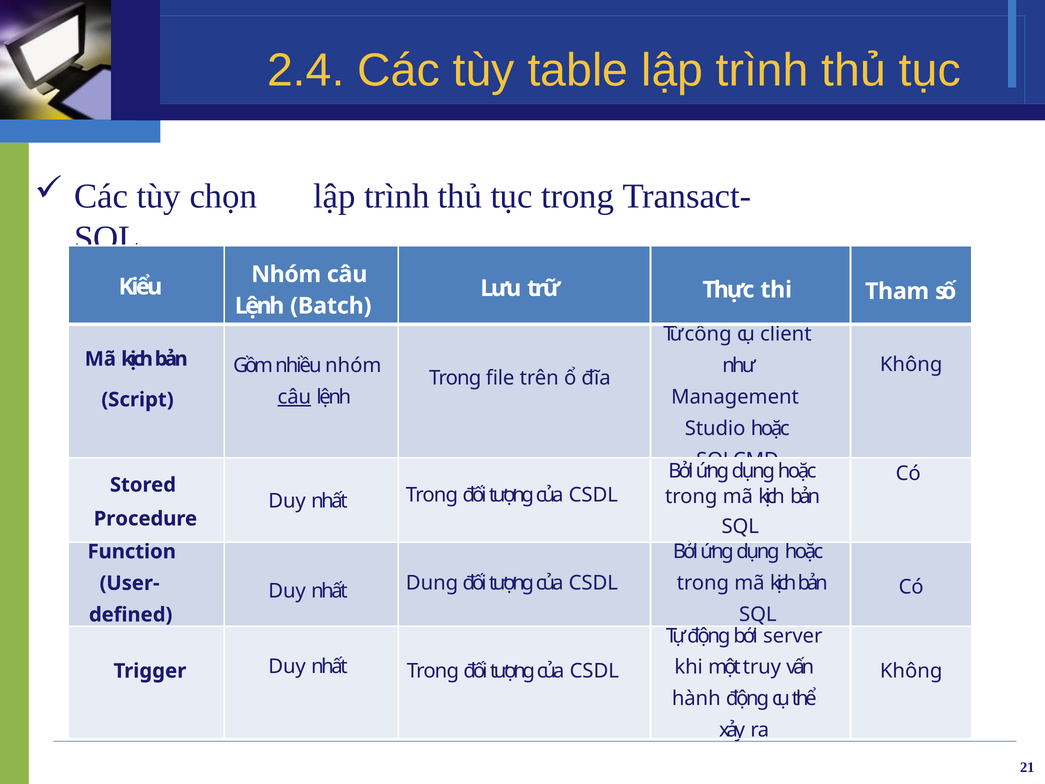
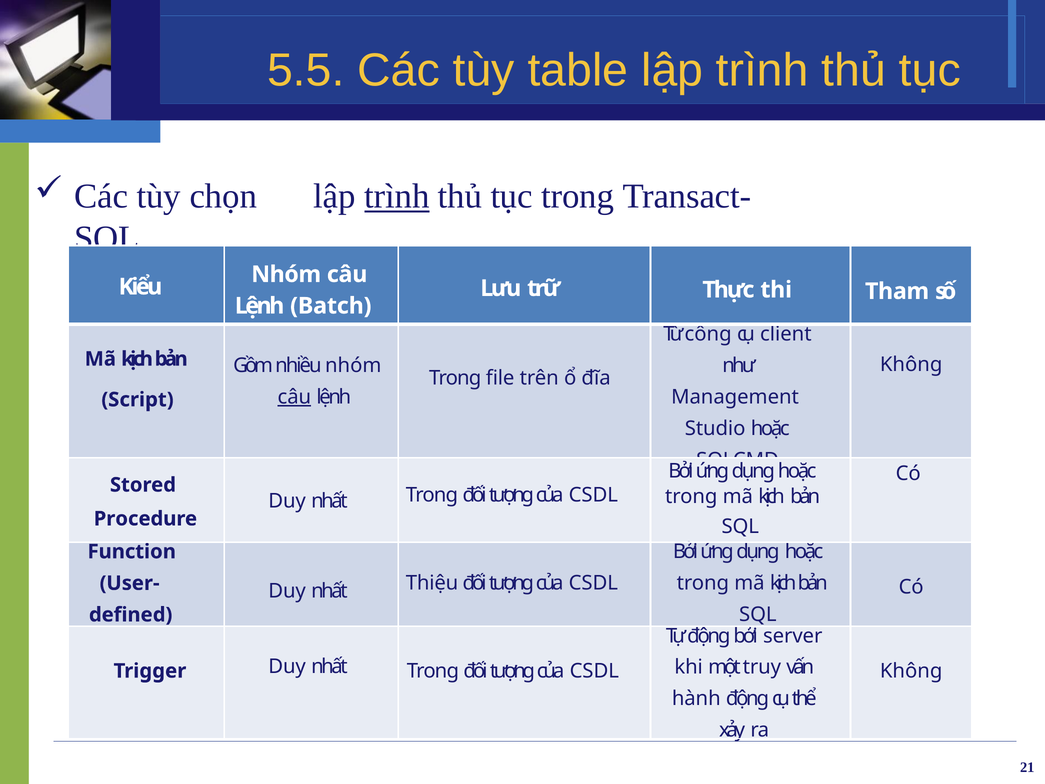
2.4: 2.4 -> 5.5
trình at (397, 196) underline: none -> present
Dung: Dung -> Thiệu
